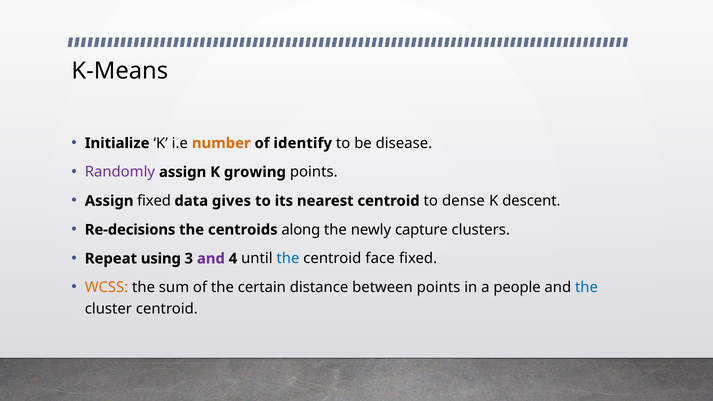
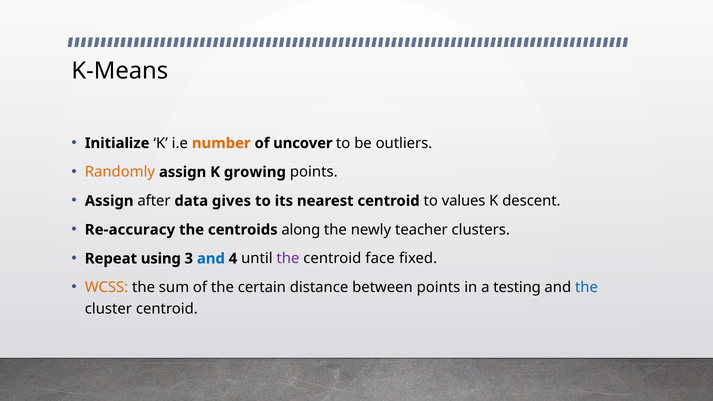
identify: identify -> uncover
disease: disease -> outliers
Randomly colour: purple -> orange
Assign fixed: fixed -> after
dense: dense -> values
Re-decisions: Re-decisions -> Re-accuracy
capture: capture -> teacher
and at (211, 259) colour: purple -> blue
the at (288, 259) colour: blue -> purple
people: people -> testing
